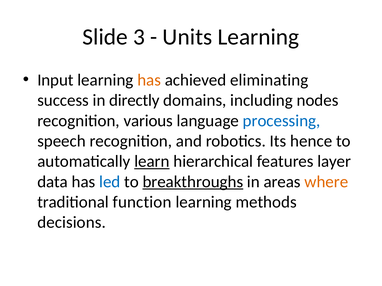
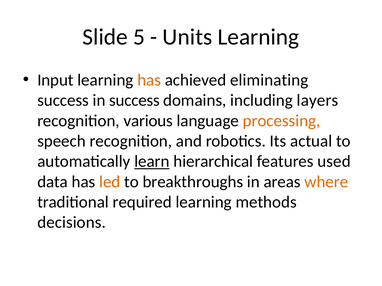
3: 3 -> 5
in directly: directly -> success
nodes: nodes -> layers
processing colour: blue -> orange
hence: hence -> actual
layer: layer -> used
led colour: blue -> orange
breakthroughs underline: present -> none
function: function -> required
